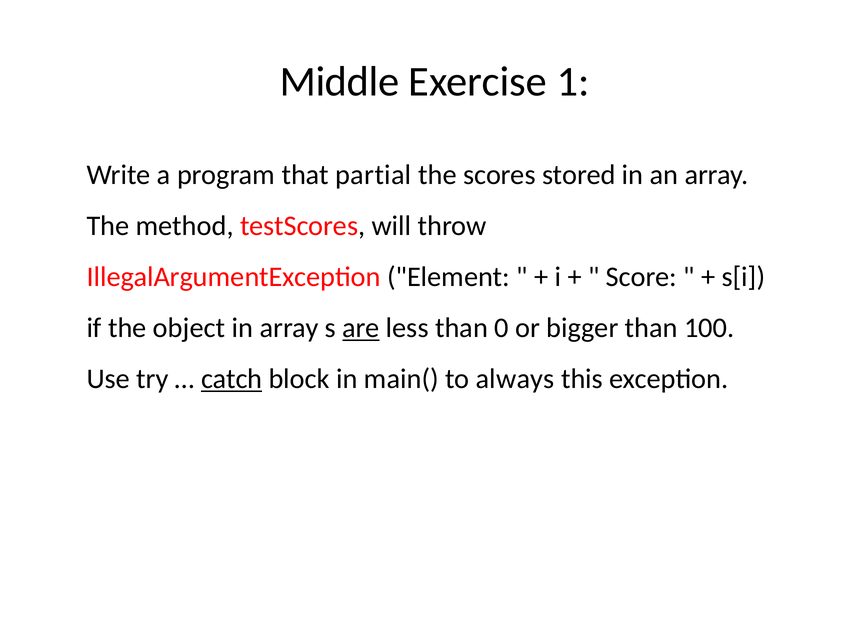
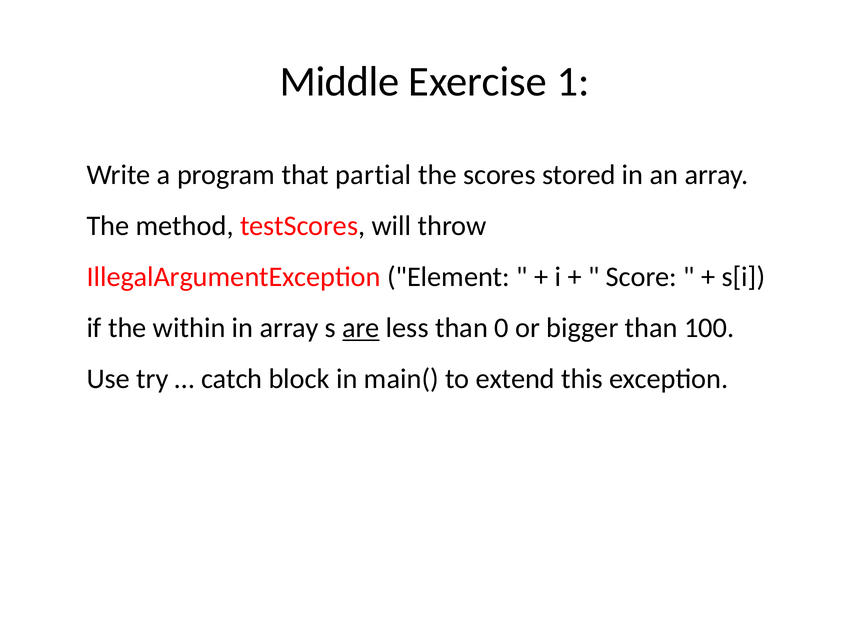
object: object -> within
catch underline: present -> none
always: always -> extend
